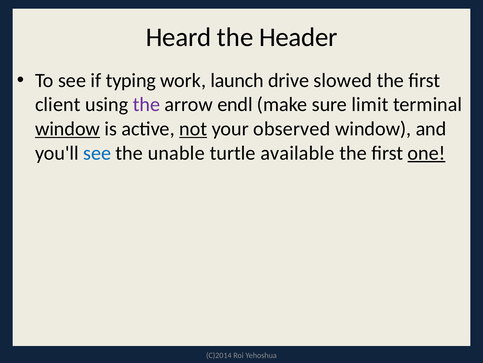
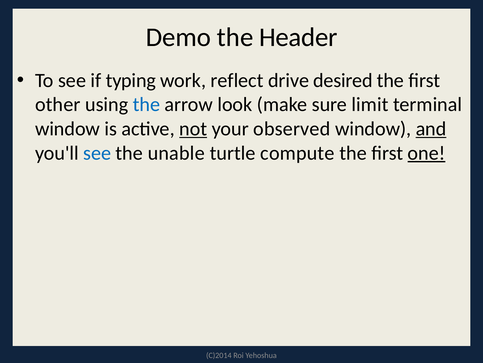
Heard: Heard -> Demo
launch: launch -> reflect
slowed: slowed -> desired
client: client -> other
the at (146, 104) colour: purple -> blue
endl: endl -> look
window at (68, 129) underline: present -> none
and underline: none -> present
available: available -> compute
